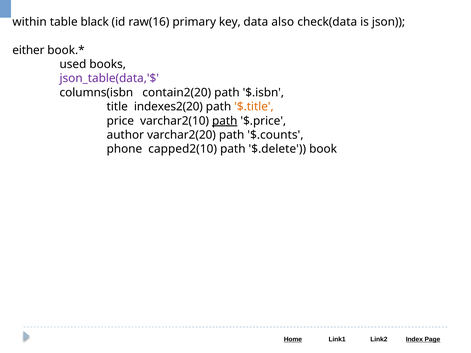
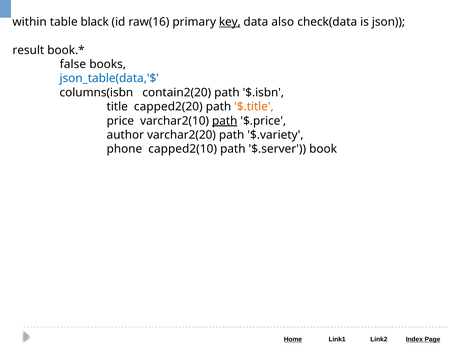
key underline: none -> present
either: either -> result
used: used -> false
json_table(data,'$ colour: purple -> blue
indexes2(20: indexes2(20 -> capped2(20
$.counts: $.counts -> $.variety
$.delete: $.delete -> $.server
